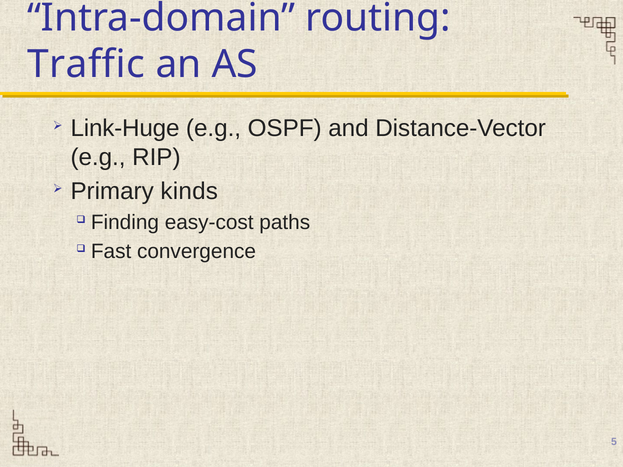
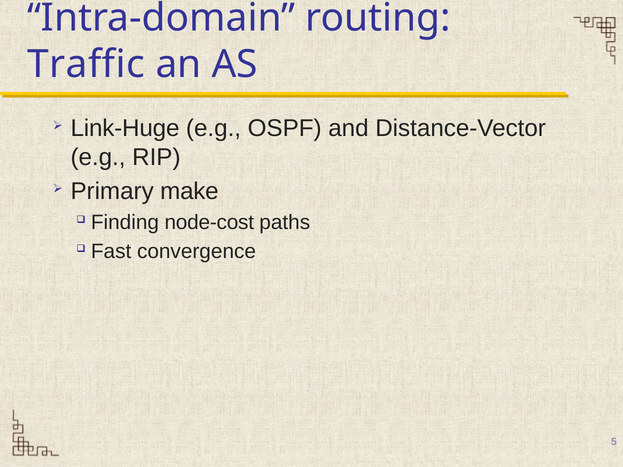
kinds: kinds -> make
easy-cost: easy-cost -> node-cost
